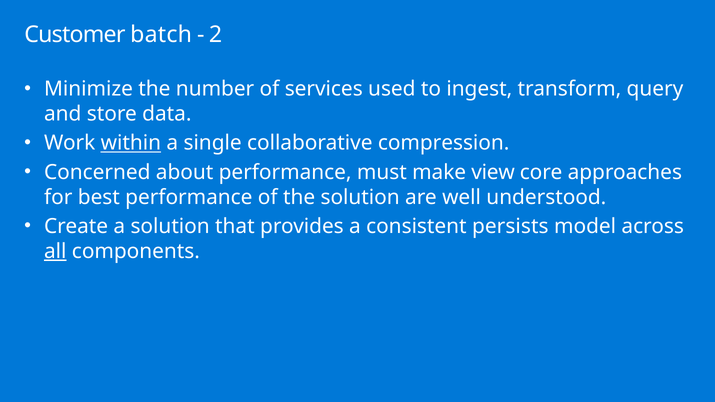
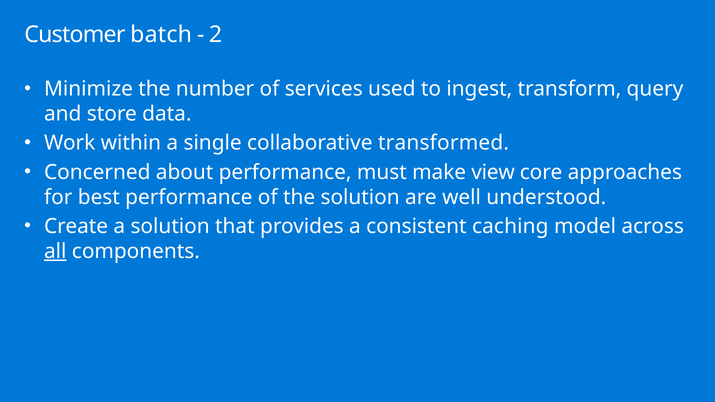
within underline: present -> none
compression: compression -> transformed
persists: persists -> caching
